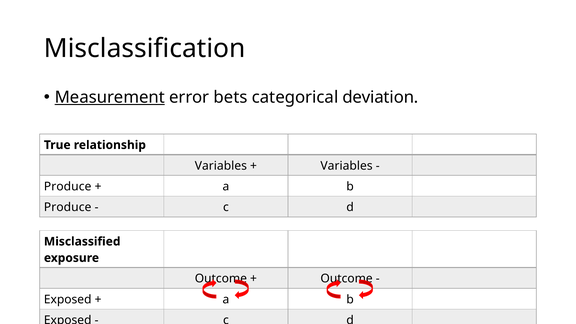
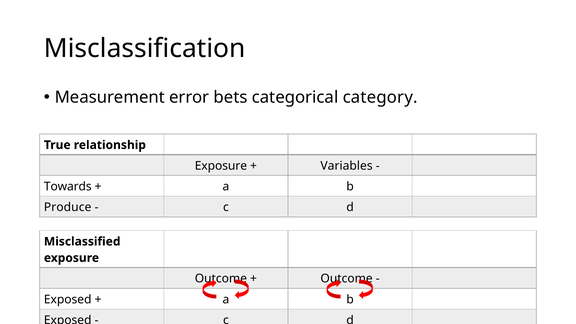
Measurement underline: present -> none
deviation: deviation -> category
Variables at (221, 166): Variables -> Exposure
Produce at (68, 187): Produce -> Towards
